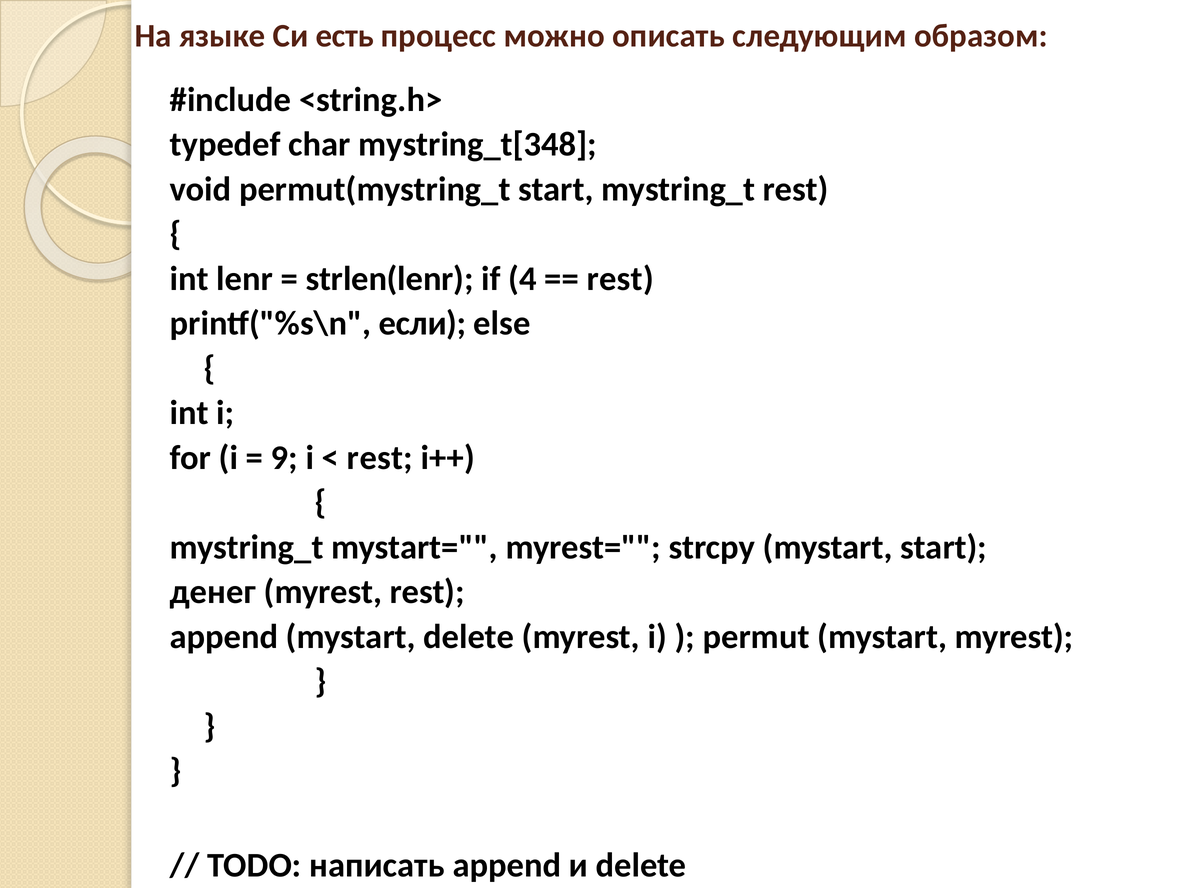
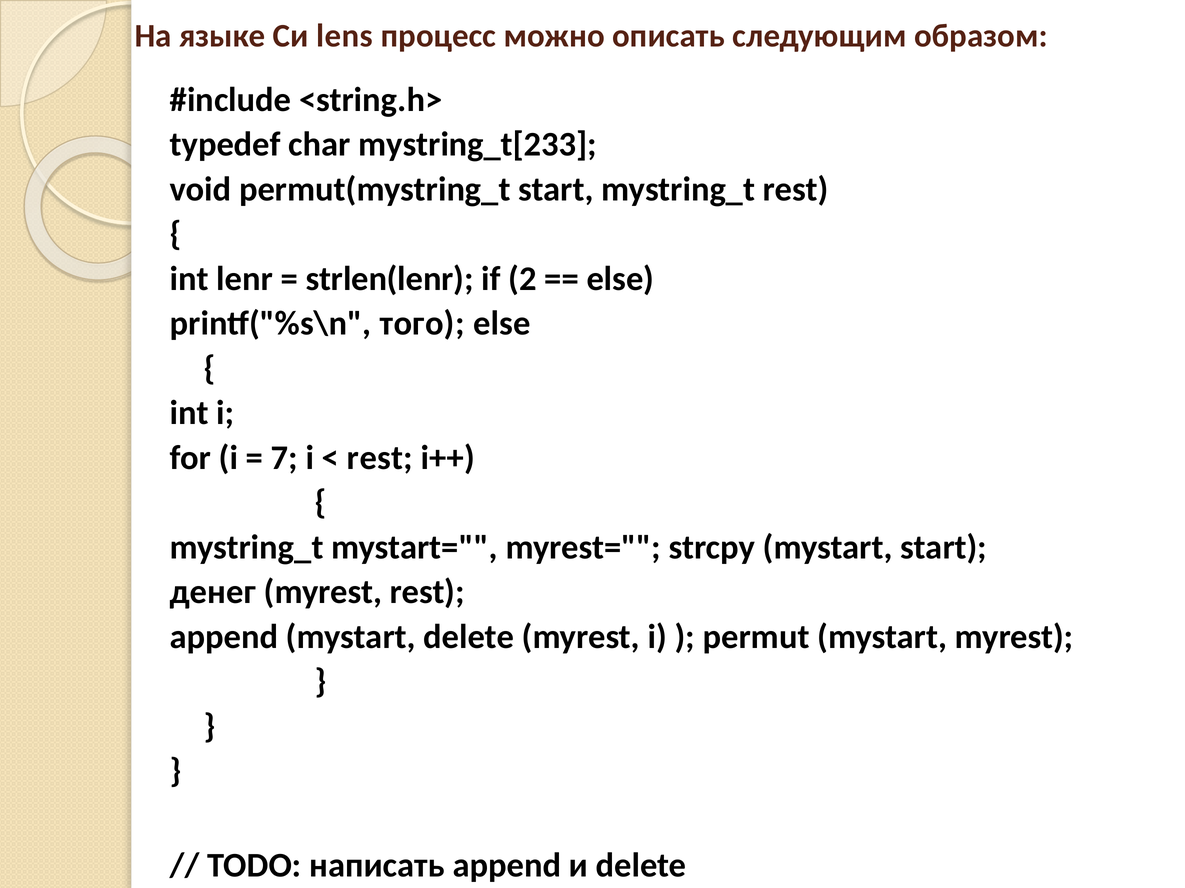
есть: есть -> lens
mystring_t[348: mystring_t[348 -> mystring_t[233
4: 4 -> 2
rest at (620, 279): rest -> else
если: если -> того
9: 9 -> 7
